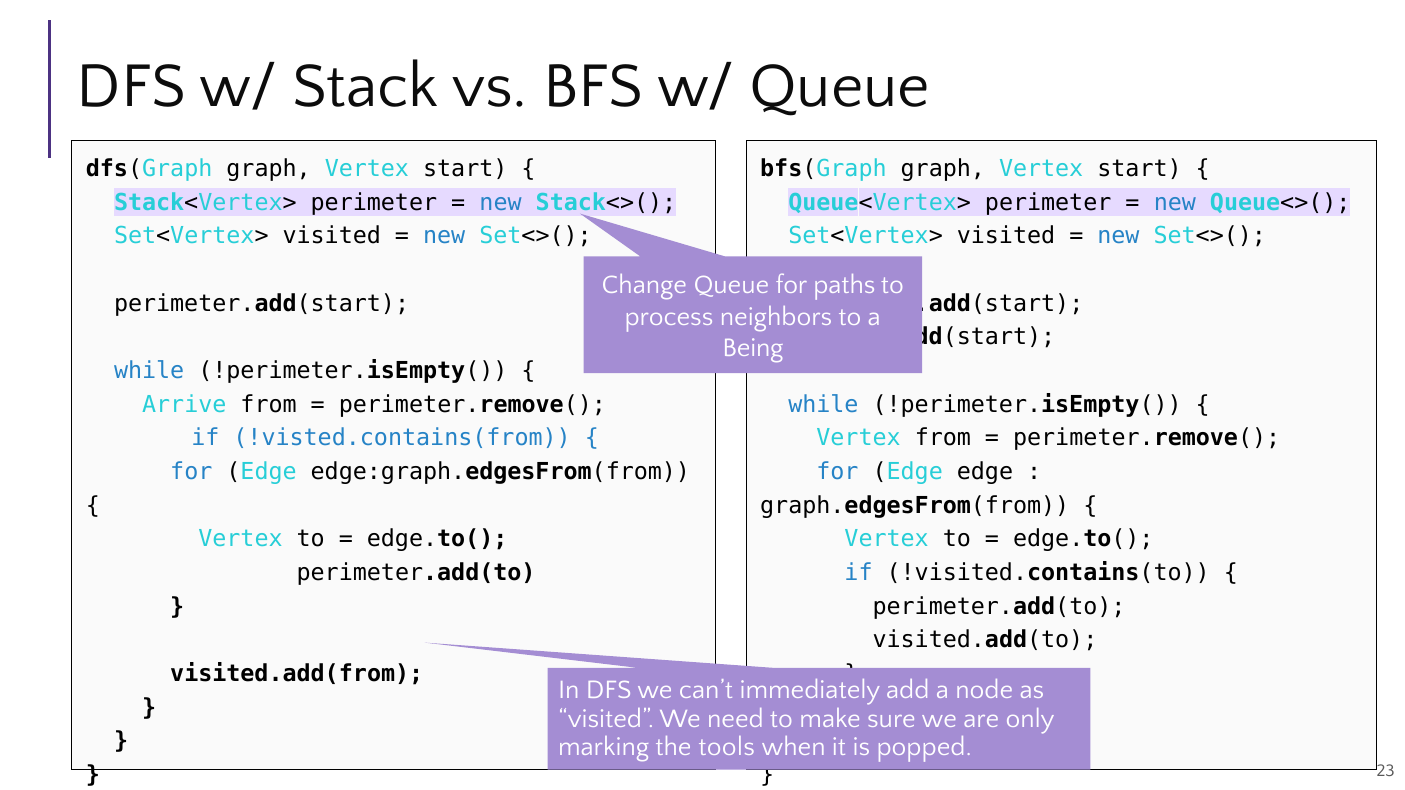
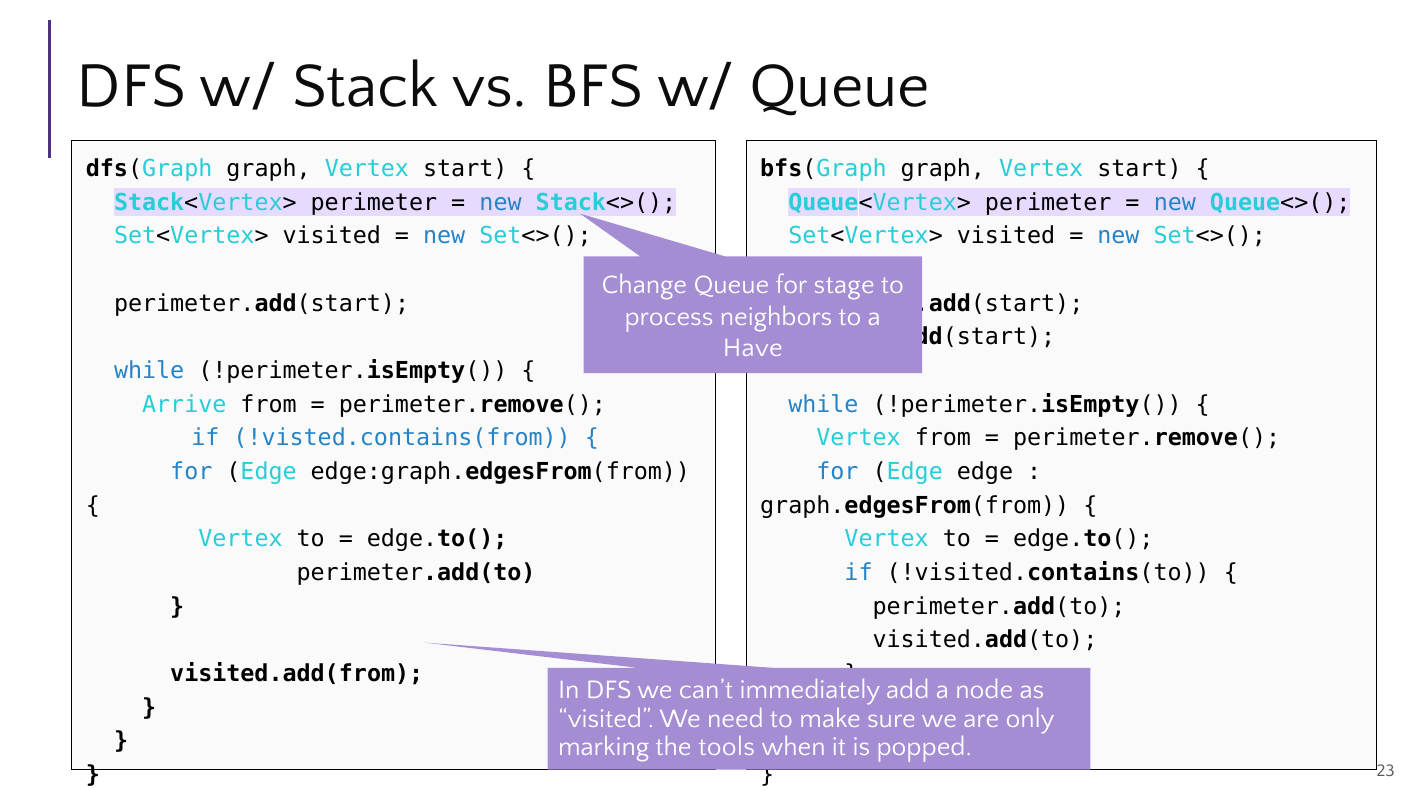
paths: paths -> stage
Being: Being -> Have
